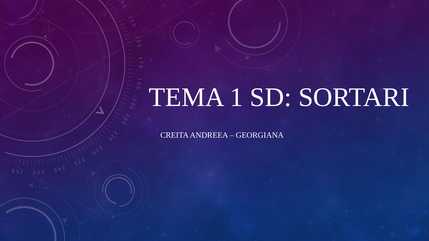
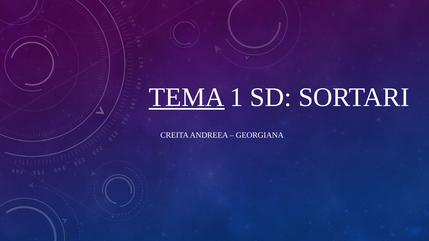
TEMA underline: none -> present
